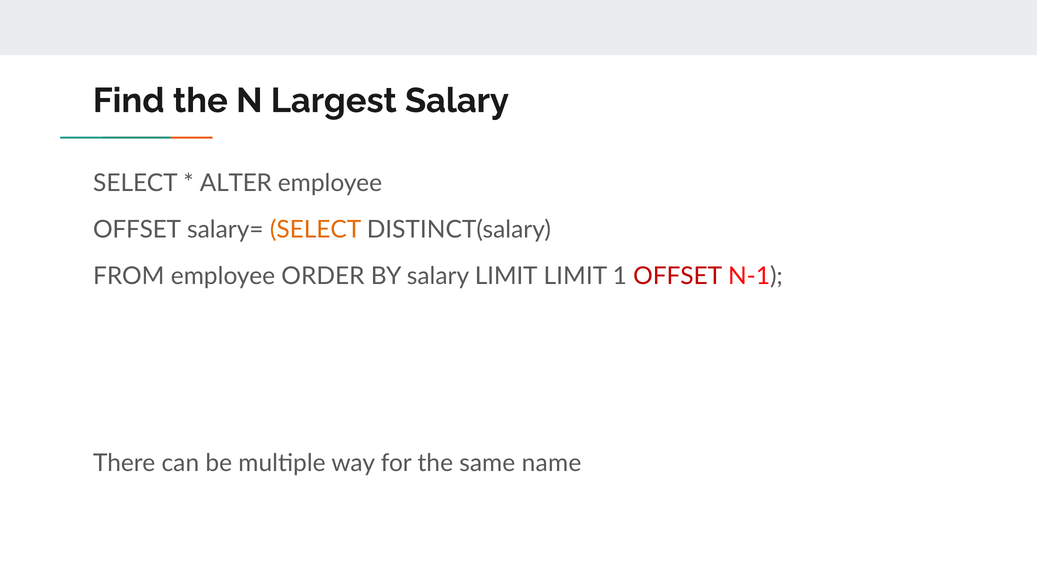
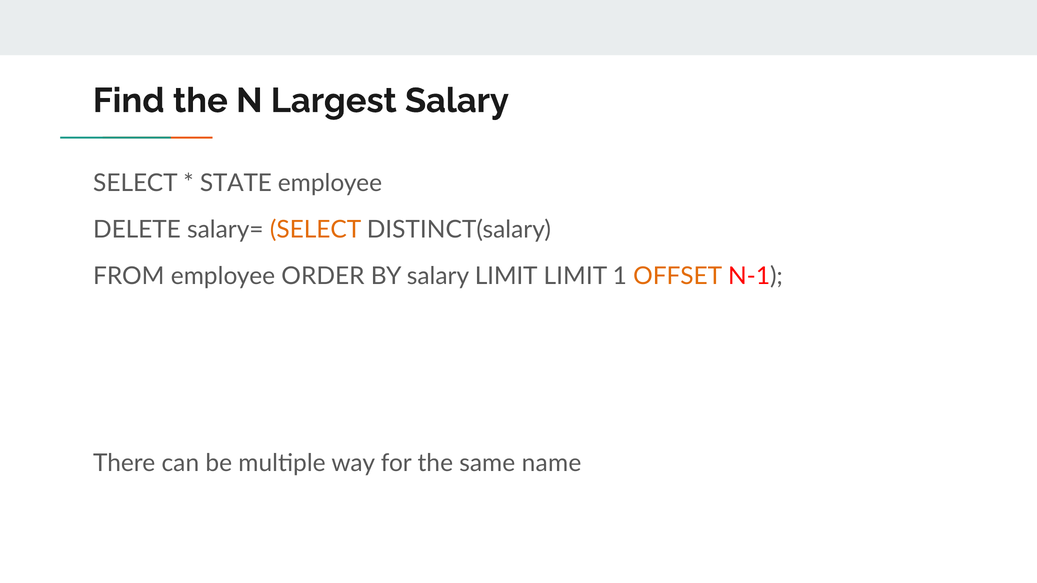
ALTER: ALTER -> STATE
OFFSET at (137, 230): OFFSET -> DELETE
OFFSET at (678, 277) colour: red -> orange
